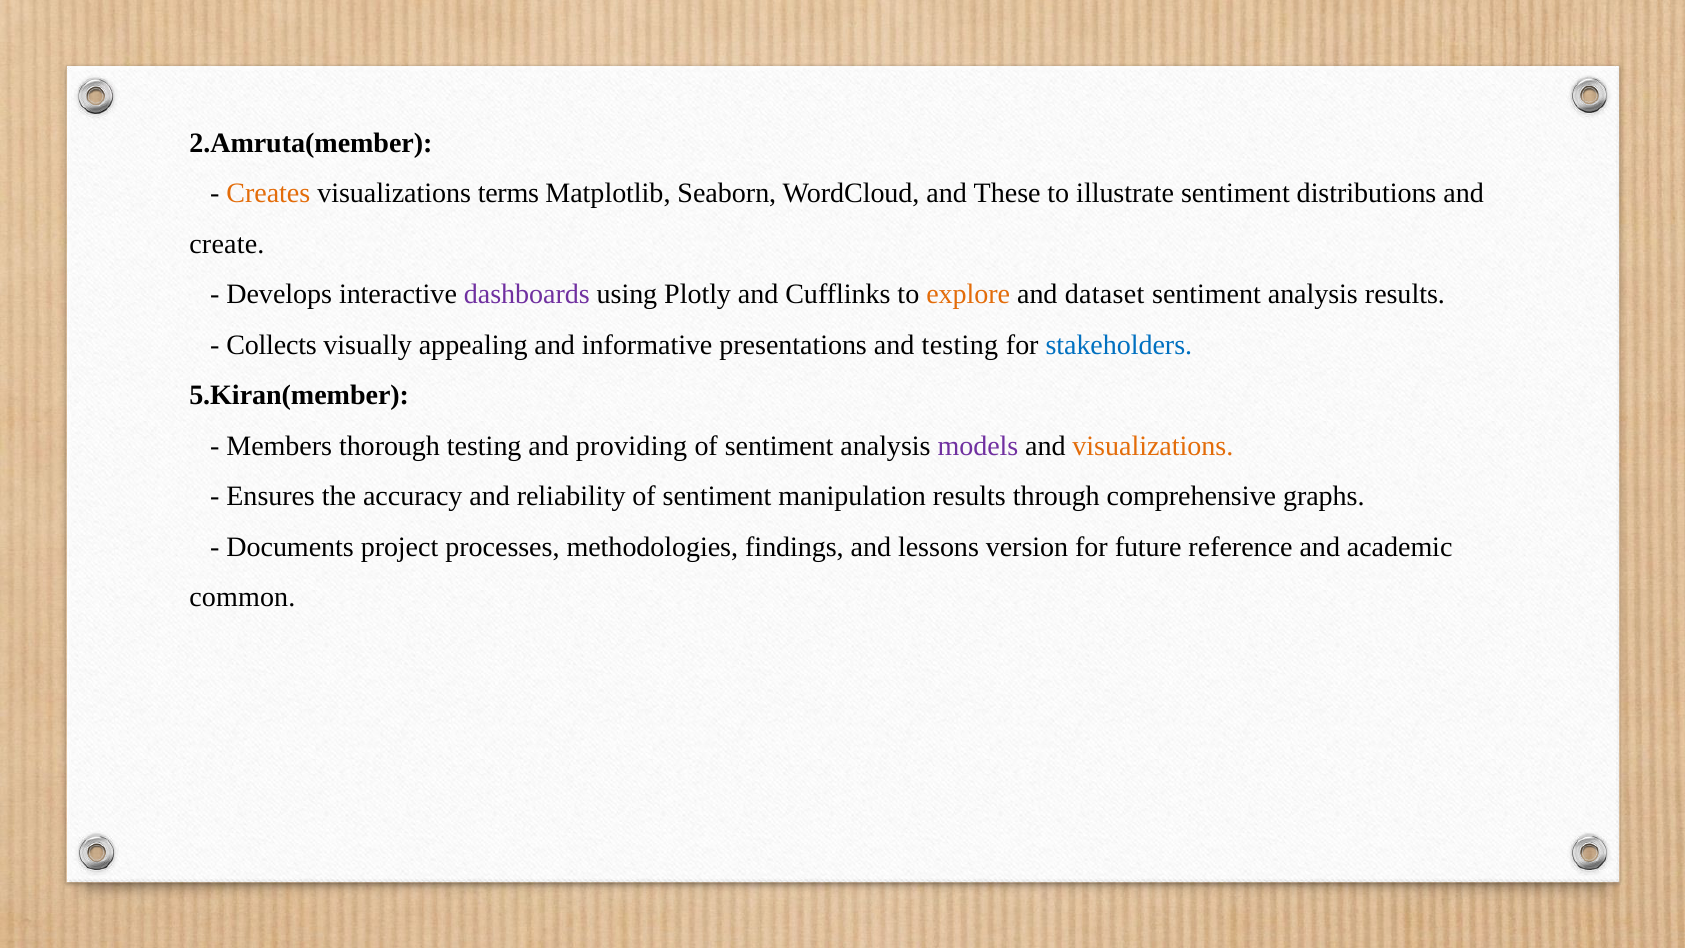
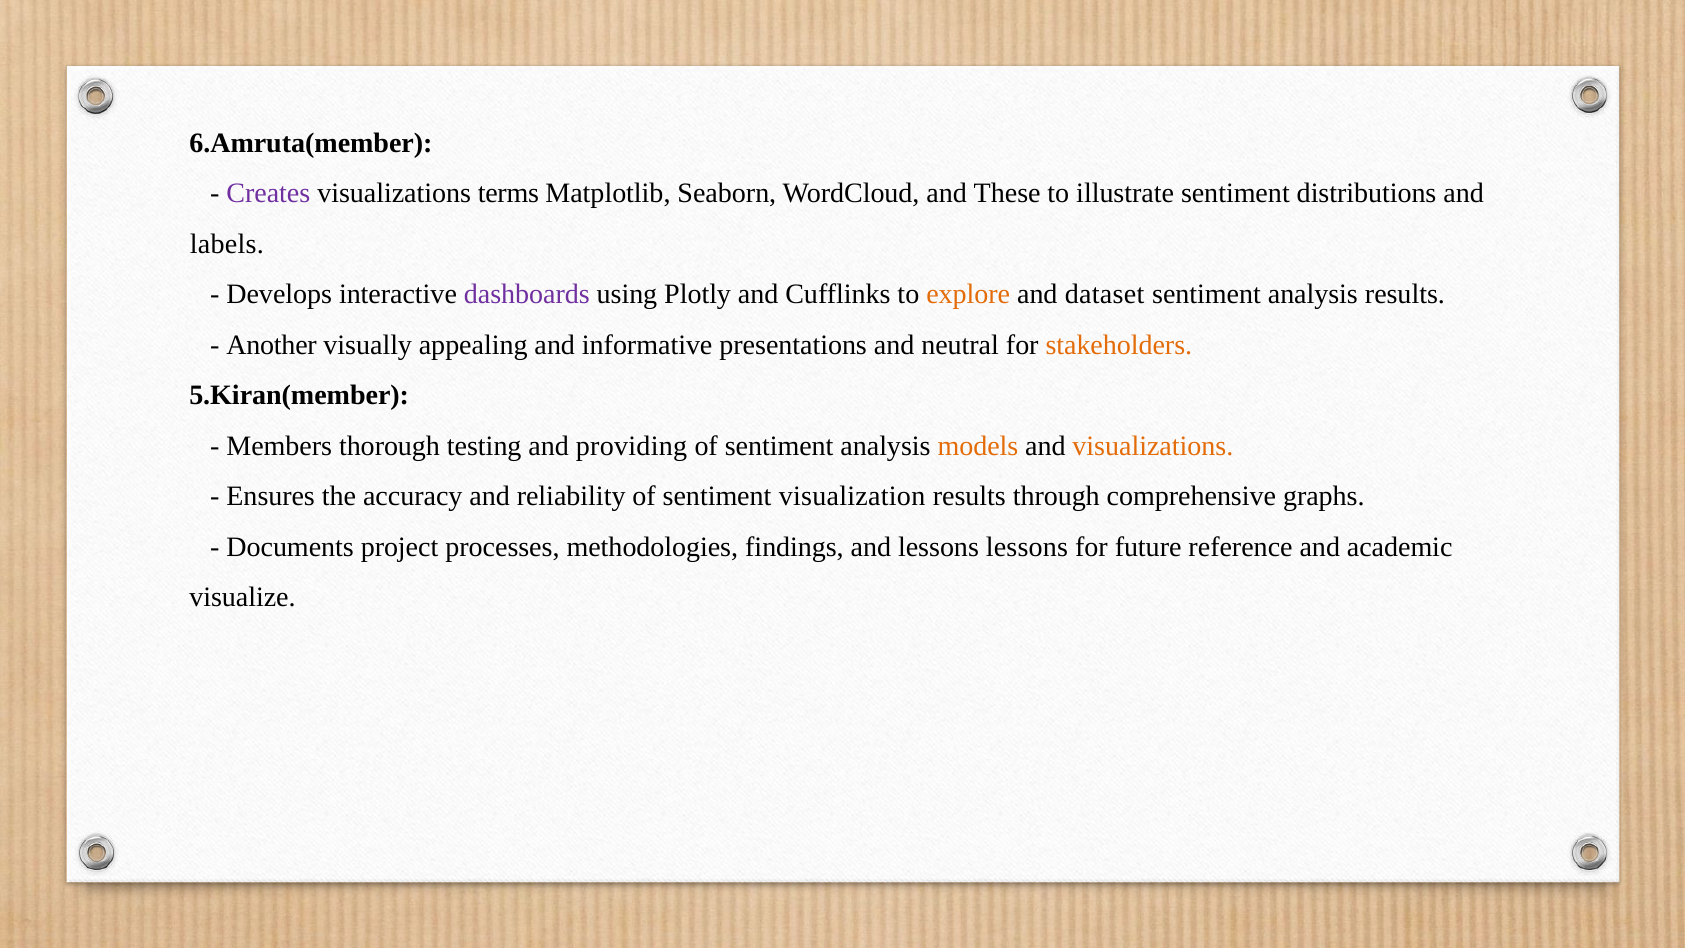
2.Amruta(member: 2.Amruta(member -> 6.Amruta(member
Creates colour: orange -> purple
create: create -> labels
Collects: Collects -> Another
and testing: testing -> neutral
stakeholders colour: blue -> orange
models colour: purple -> orange
manipulation: manipulation -> visualization
lessons version: version -> lessons
common: common -> visualize
